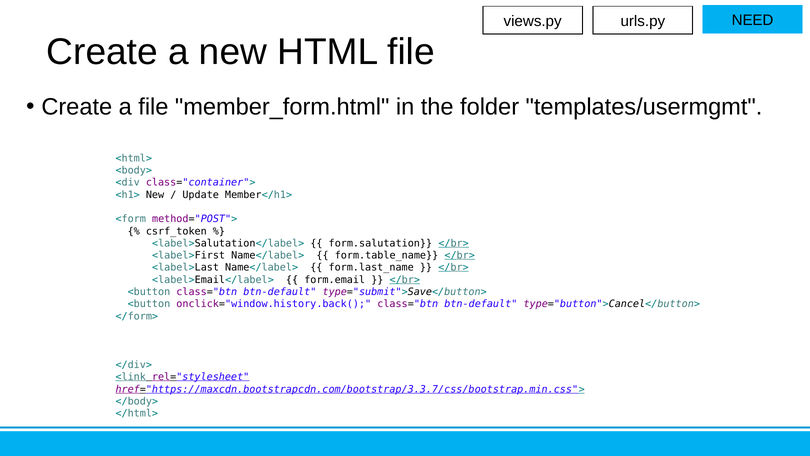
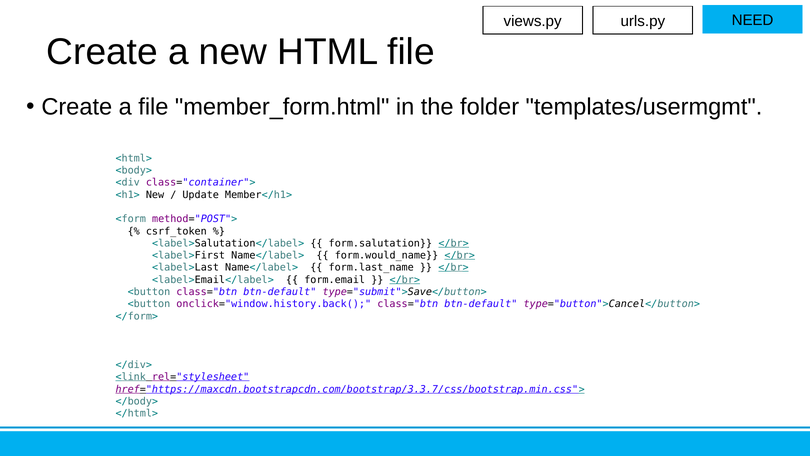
form.table_name: form.table_name -> form.would_name
